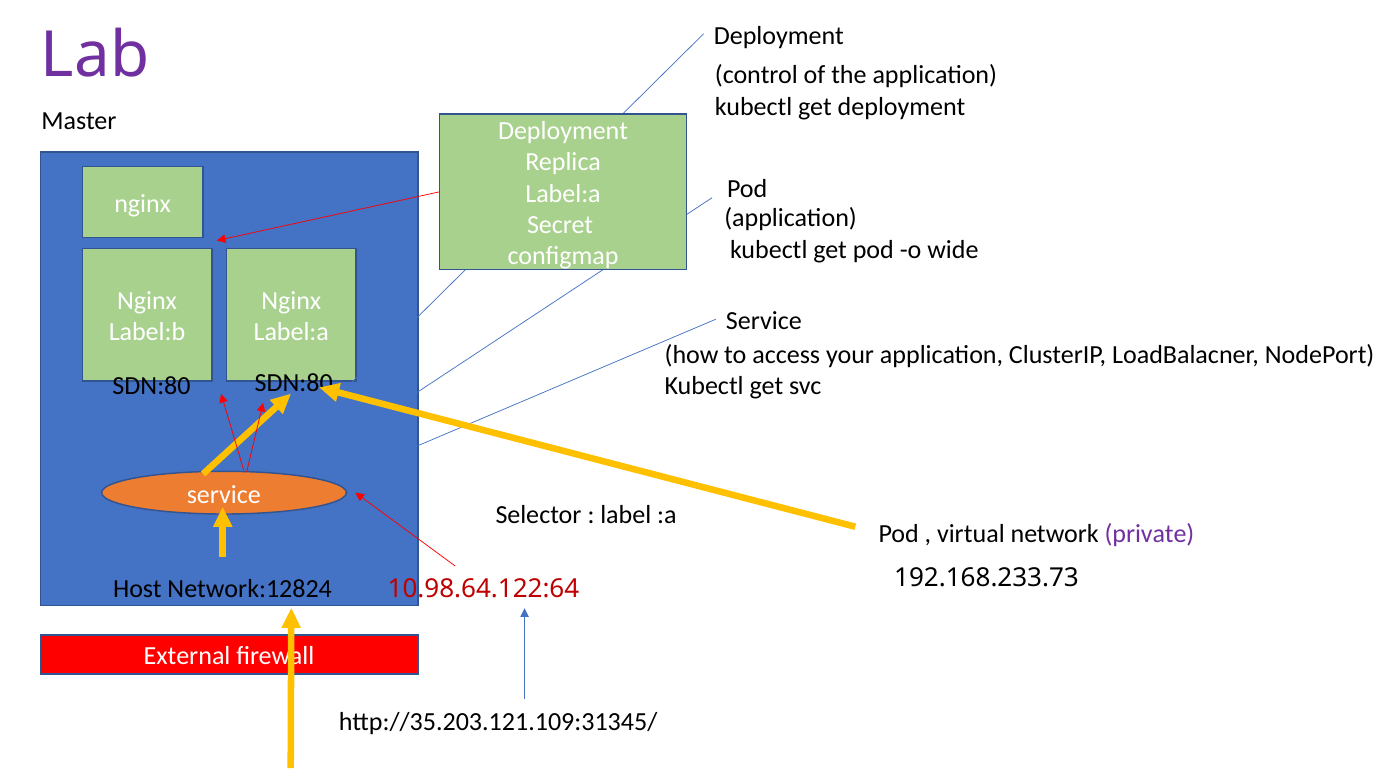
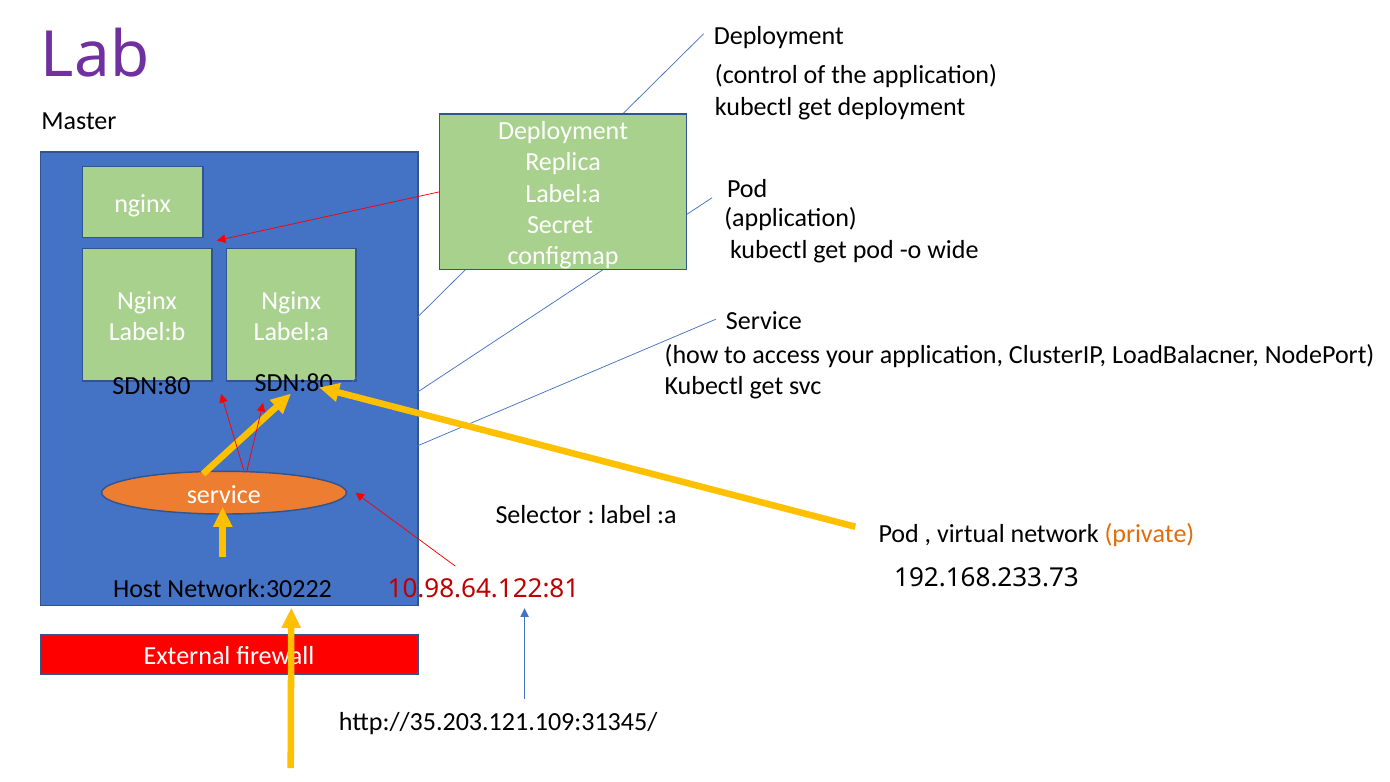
private colour: purple -> orange
Network:12824: Network:12824 -> Network:30222
10.98.64.122:64: 10.98.64.122:64 -> 10.98.64.122:81
